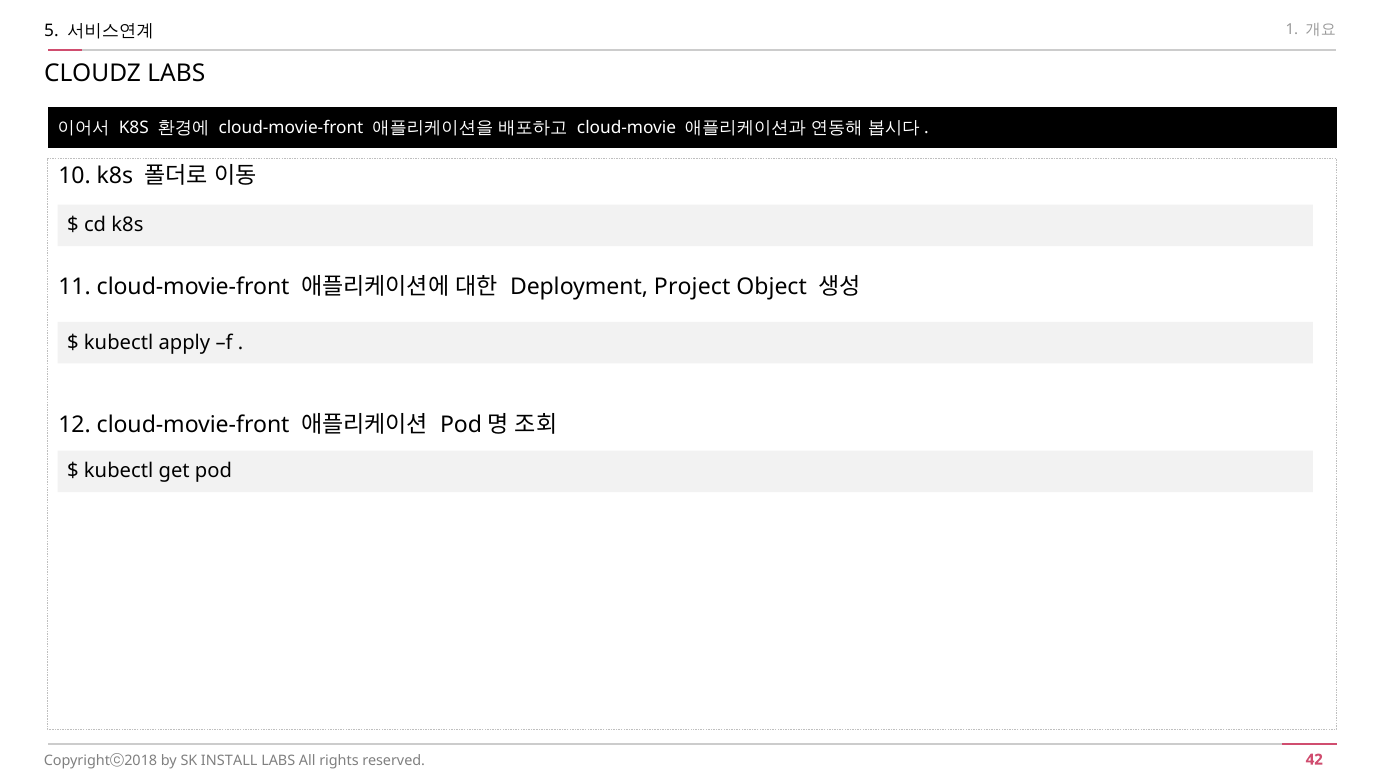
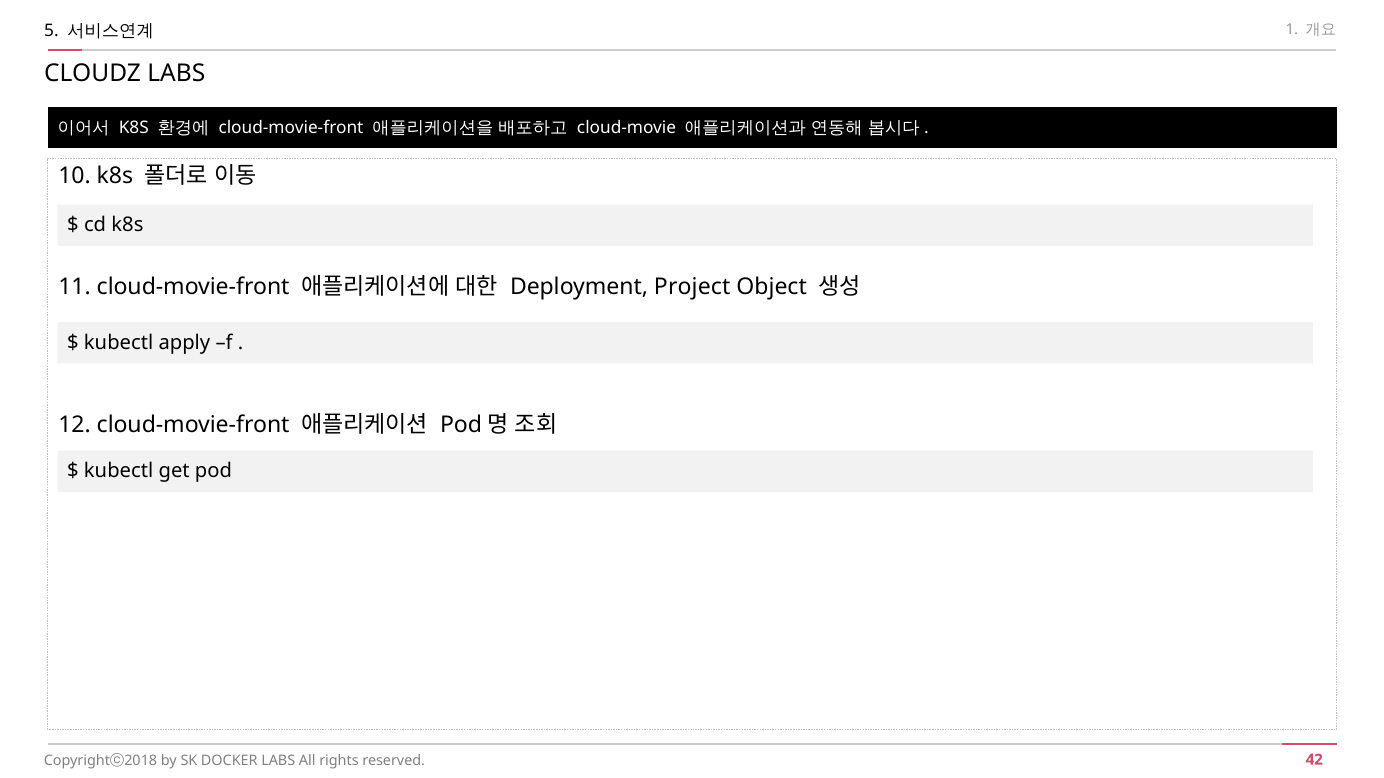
INSTALL: INSTALL -> DOCKER
